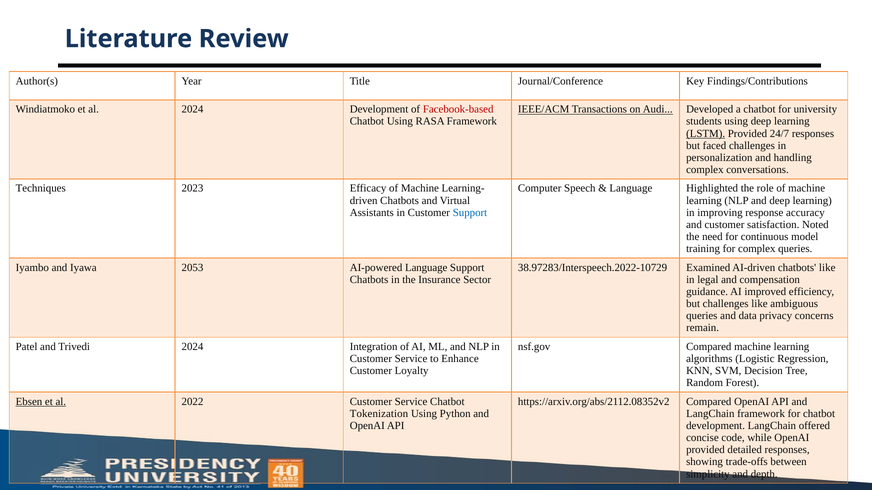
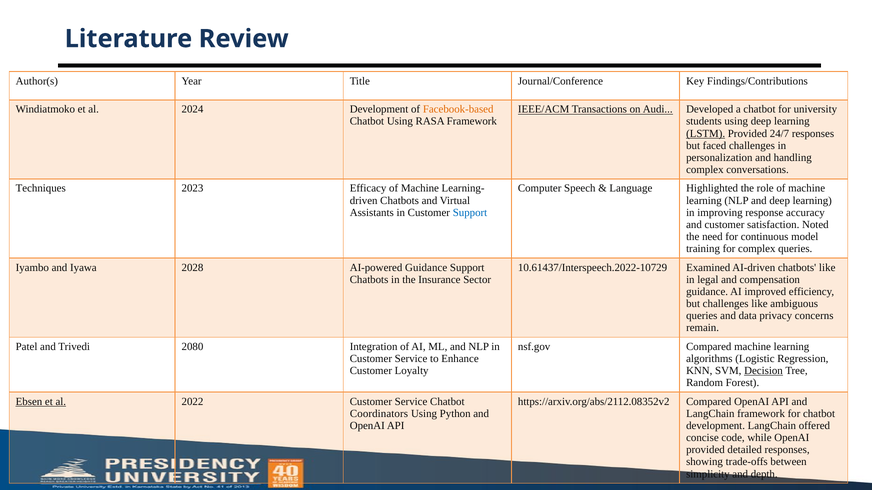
Facebook-based colour: red -> orange
2053: 2053 -> 2028
AI-powered Language: Language -> Guidance
38.97283/Interspeech.2022-10729: 38.97283/Interspeech.2022-10729 -> 10.61437/Interspeech.2022-10729
Trivedi 2024: 2024 -> 2080
Decision underline: none -> present
Tokenization: Tokenization -> Coordinators
